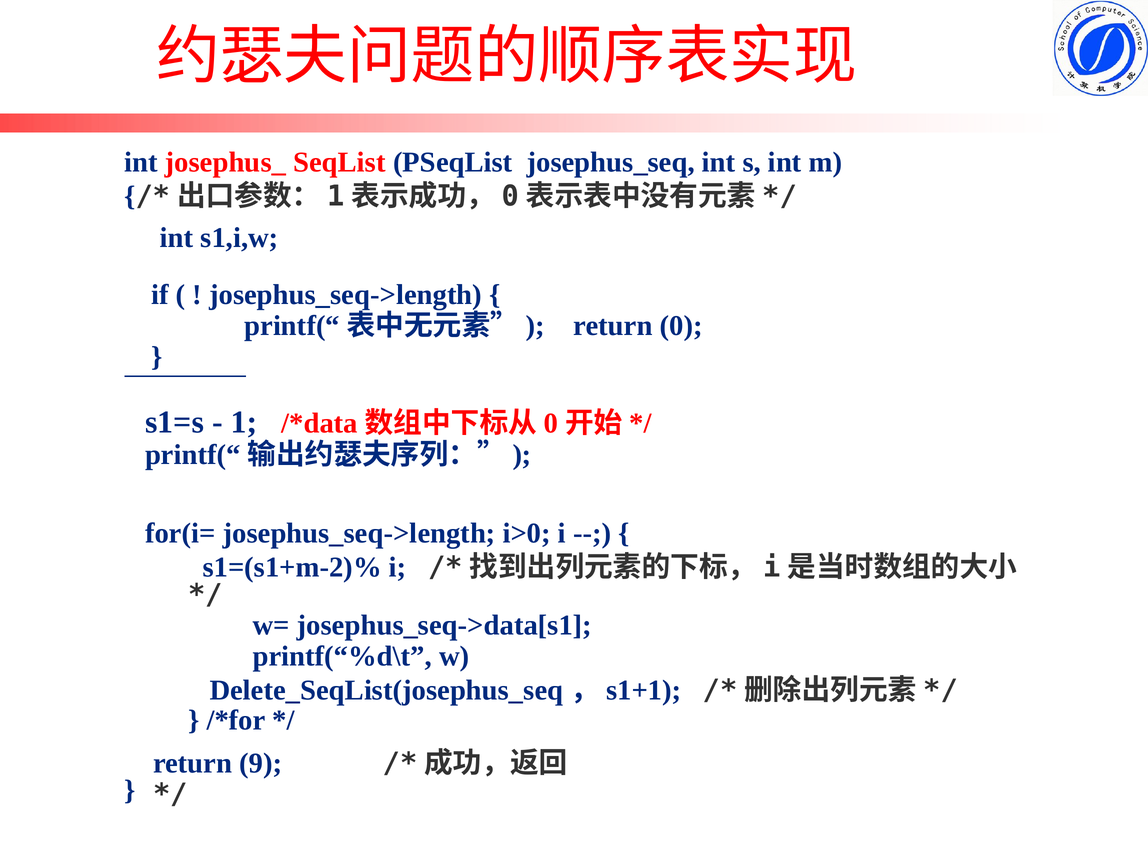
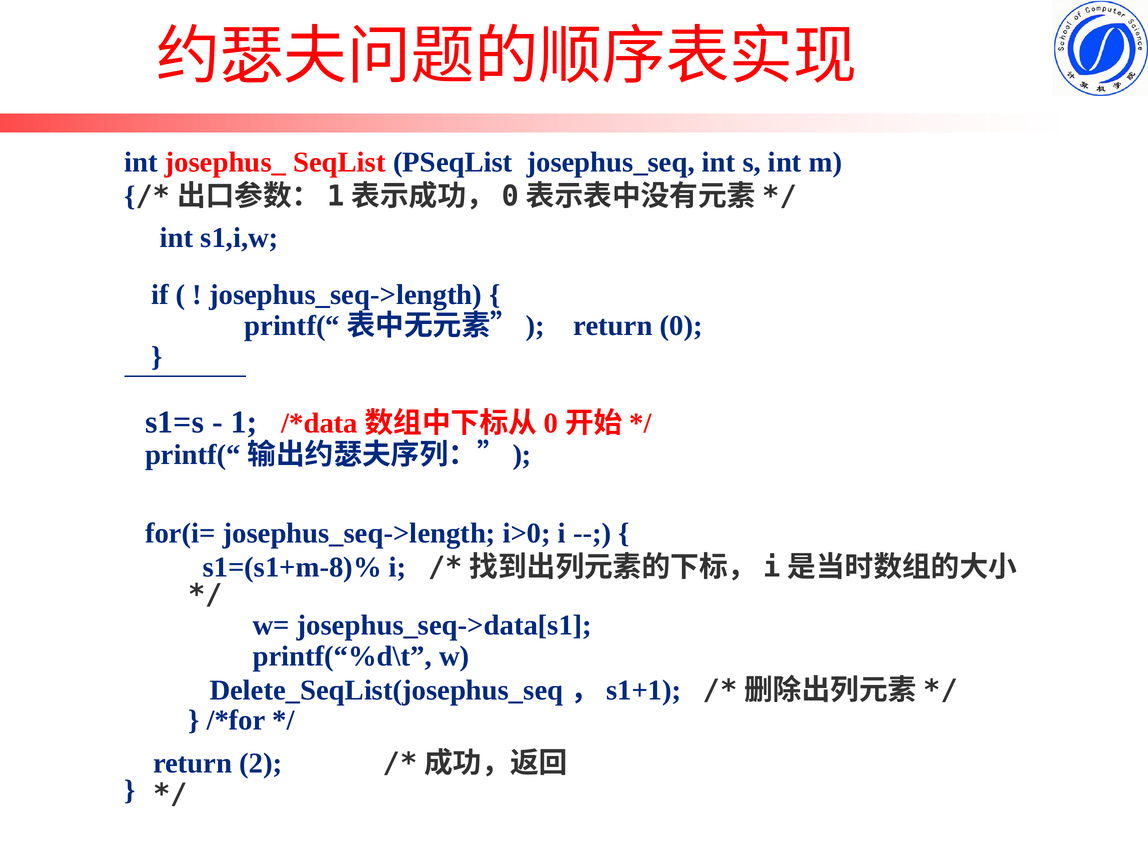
s1=(s1+m-2)%: s1=(s1+m-2)% -> s1=(s1+m-8)%
9: 9 -> 2
